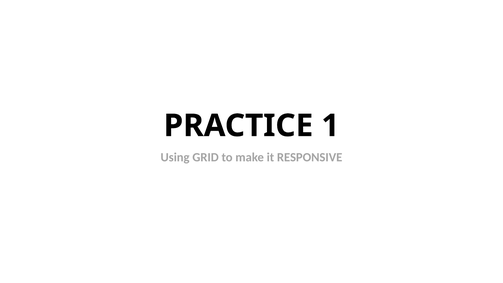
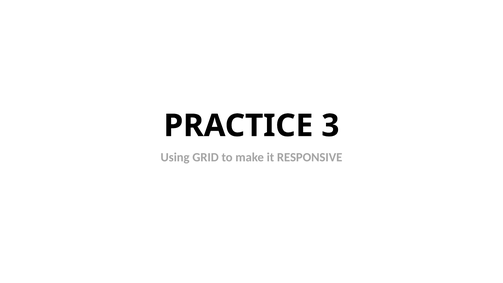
1: 1 -> 3
